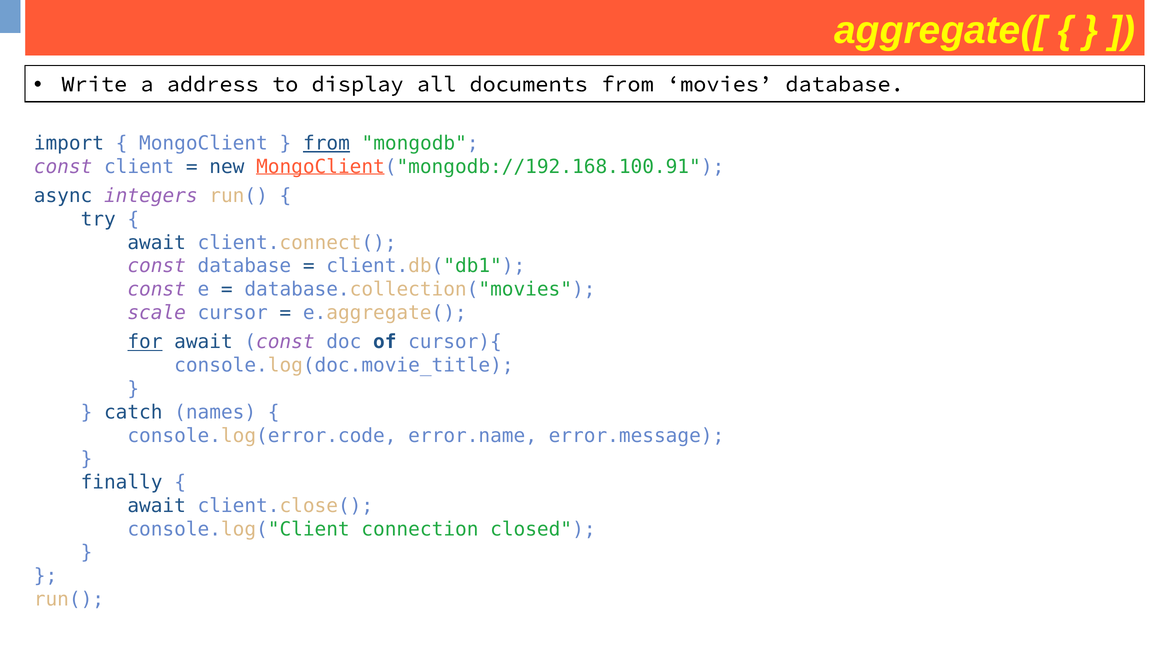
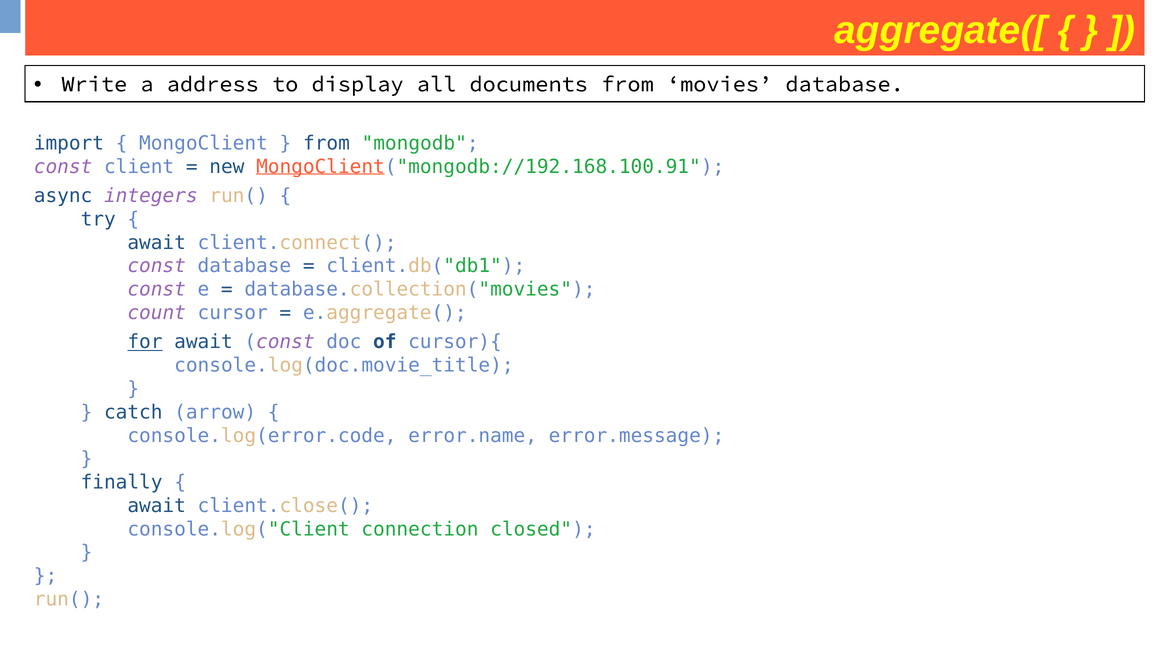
from at (327, 143) underline: present -> none
scale: scale -> count
names: names -> arrow
